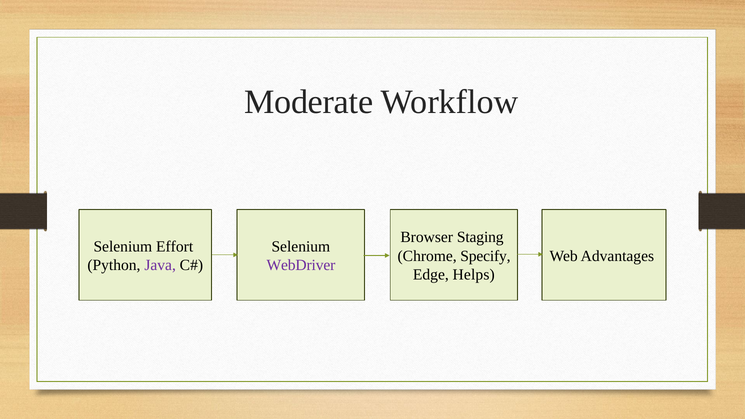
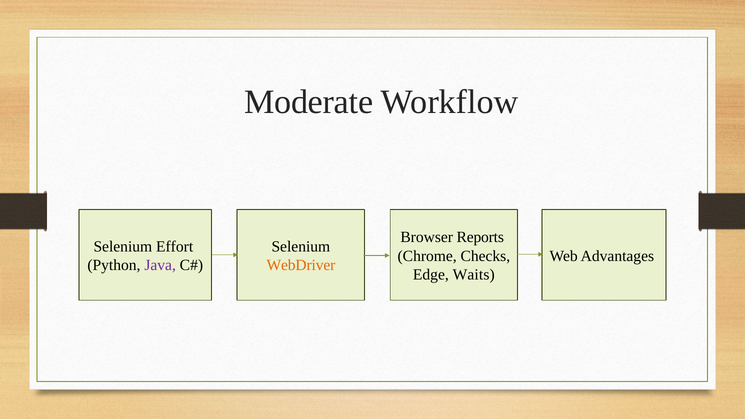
Staging: Staging -> Reports
Specify: Specify -> Checks
WebDriver colour: purple -> orange
Helps: Helps -> Waits
